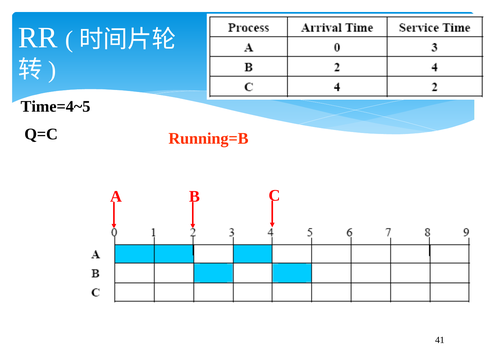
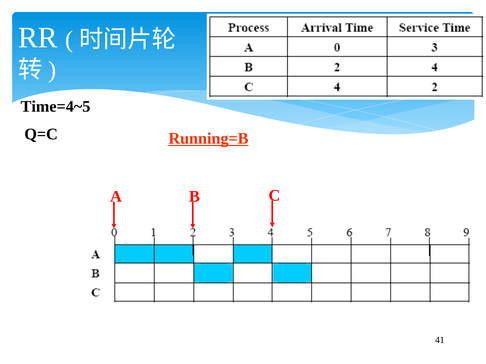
Running=B underline: none -> present
